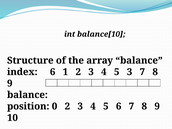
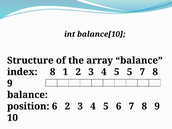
index 6: 6 -> 8
5 3: 3 -> 5
position 0: 0 -> 6
